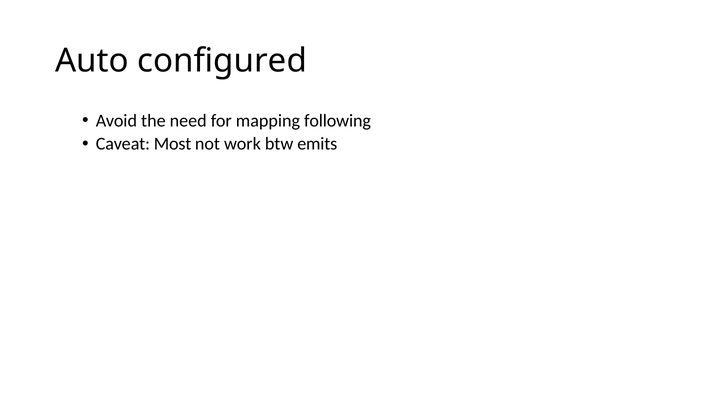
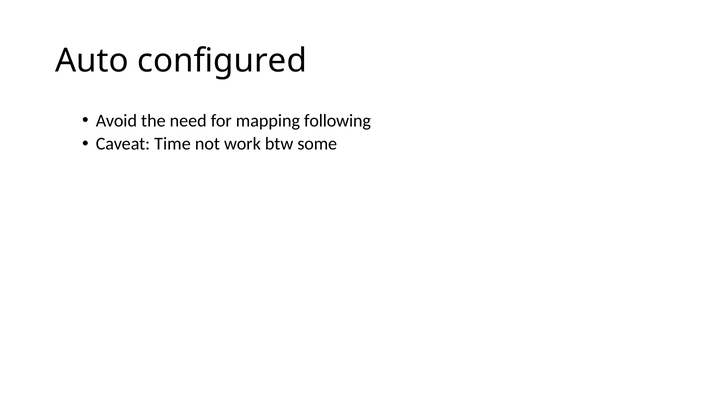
Most: Most -> Time
emits: emits -> some
